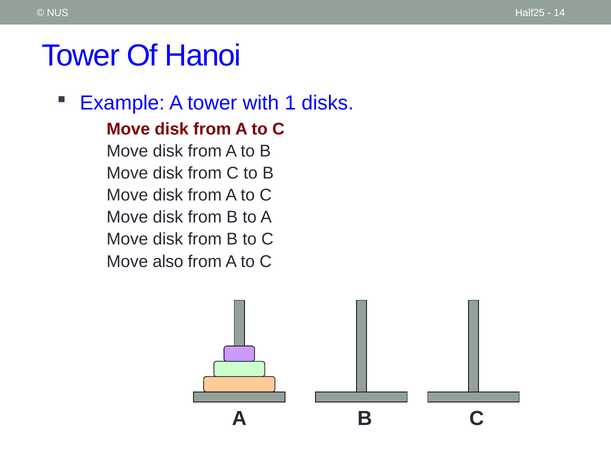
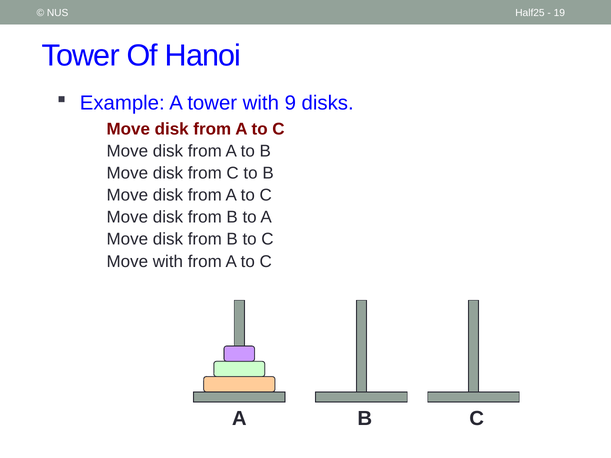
14: 14 -> 19
1: 1 -> 9
Move also: also -> with
